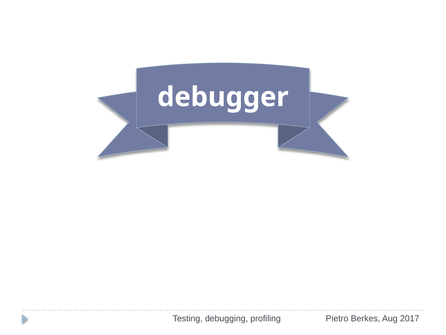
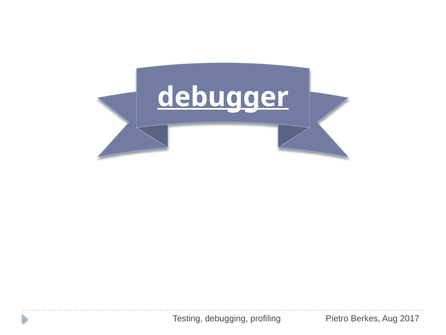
debugger underline: none -> present
